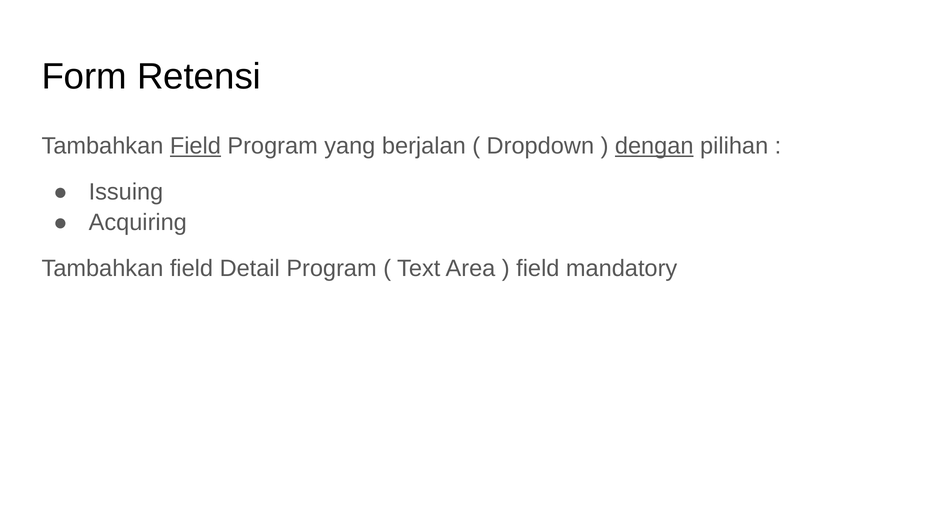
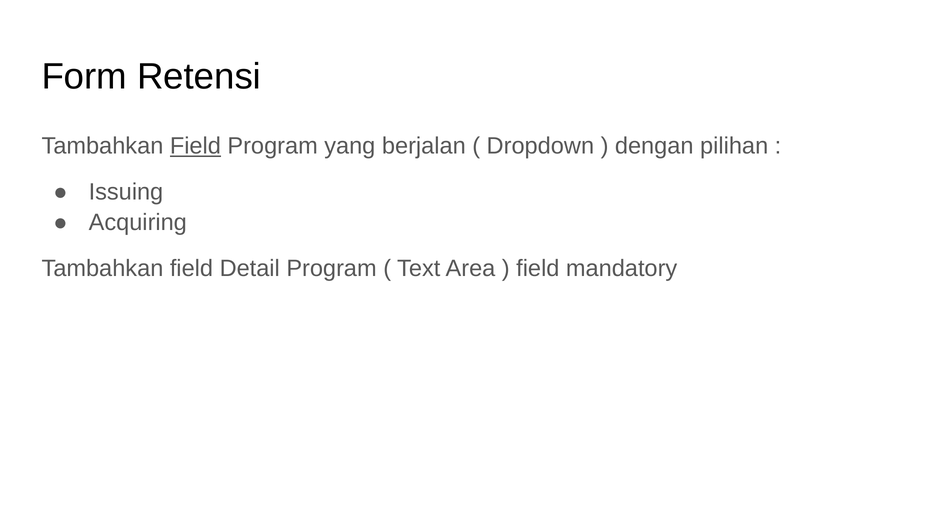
dengan underline: present -> none
